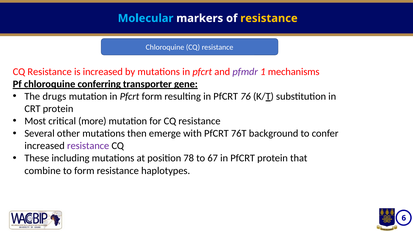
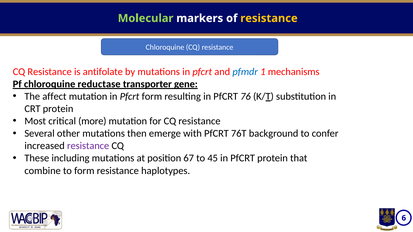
Molecular colour: light blue -> light green
is increased: increased -> antifolate
pfmdr colour: purple -> blue
conferring: conferring -> reductase
drugs: drugs -> affect
78: 78 -> 67
67: 67 -> 45
